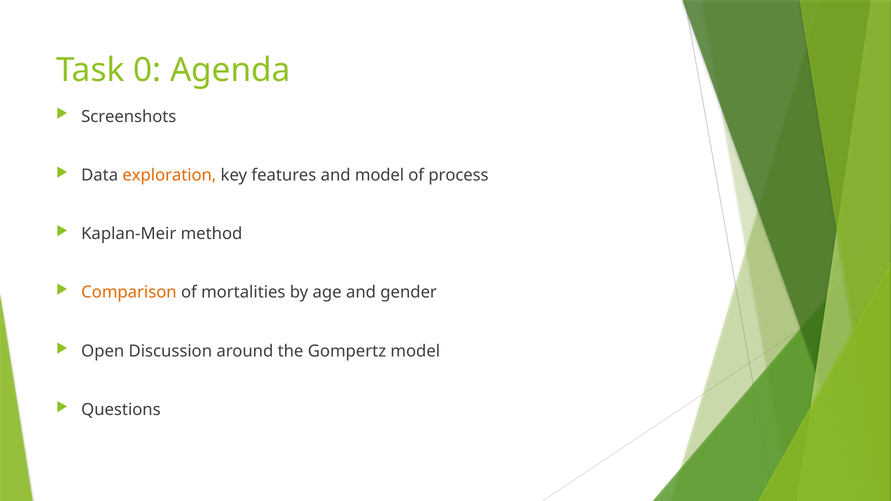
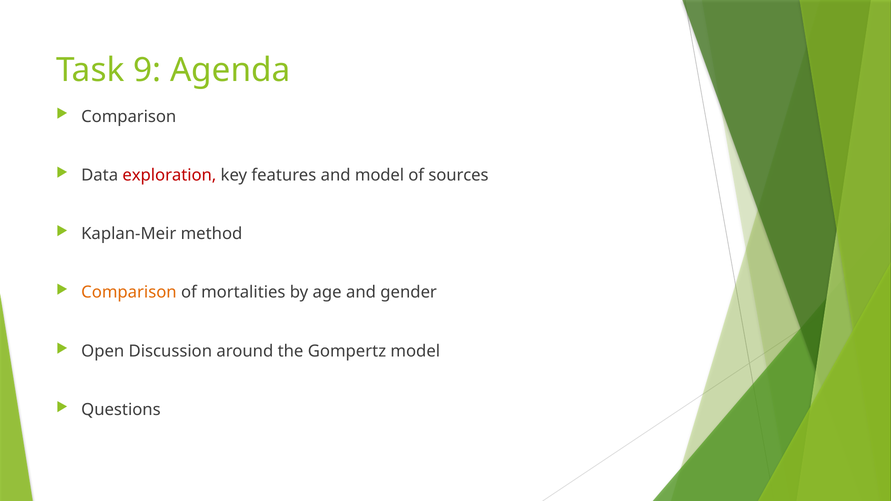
0: 0 -> 9
Screenshots at (129, 117): Screenshots -> Comparison
exploration colour: orange -> red
process: process -> sources
